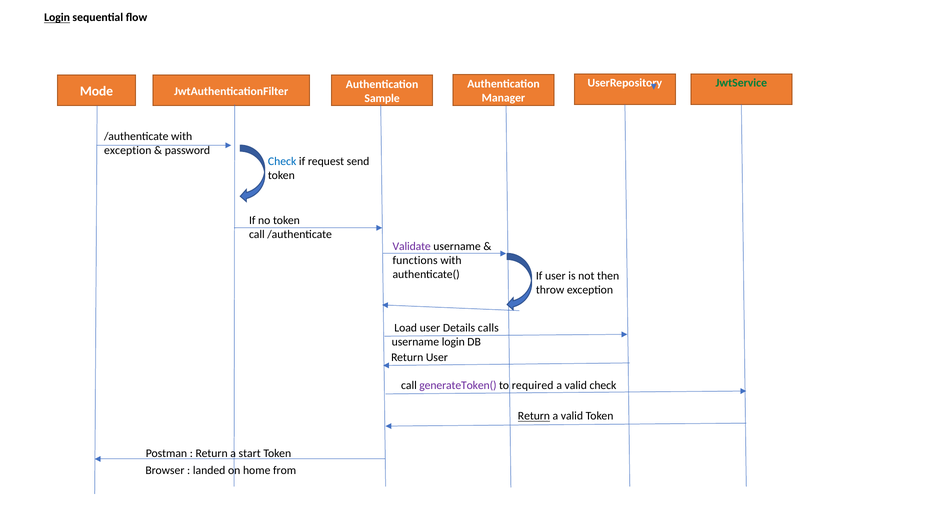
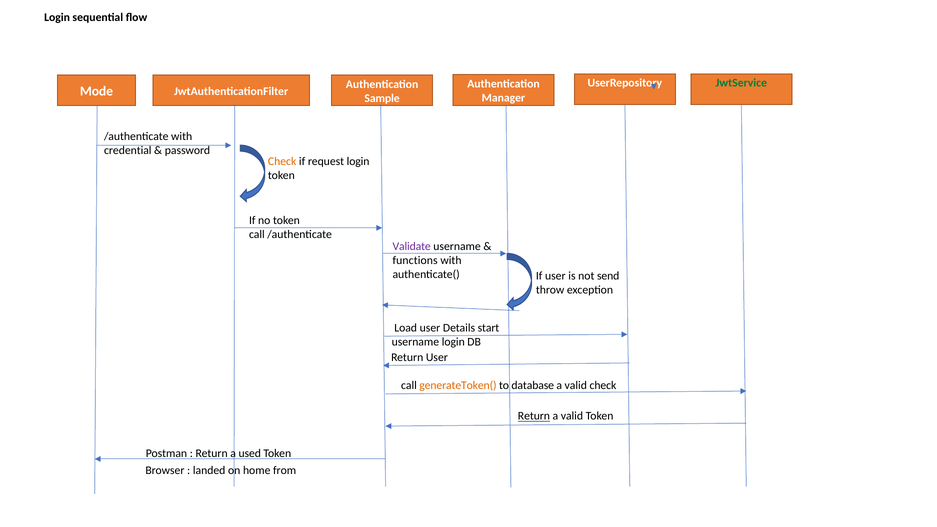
Login at (57, 18) underline: present -> none
exception at (128, 151): exception -> credential
Check at (282, 161) colour: blue -> orange
request send: send -> login
then: then -> send
calls: calls -> start
generateToken( colour: purple -> orange
required: required -> database
start: start -> used
